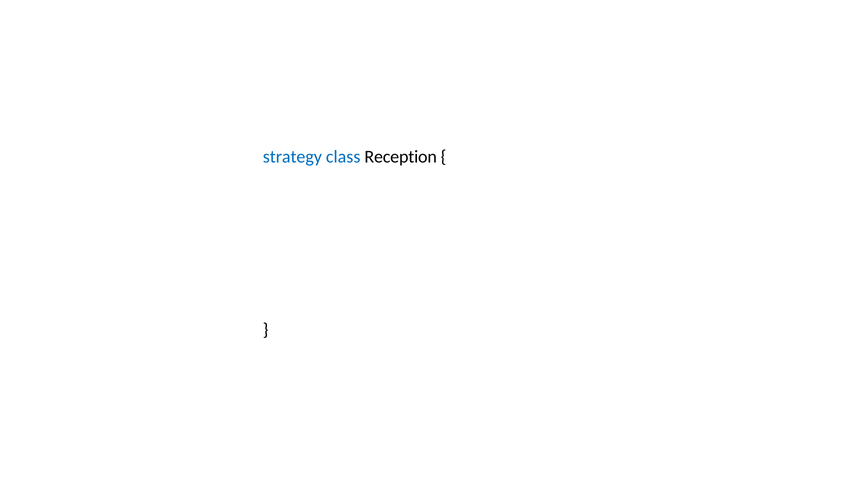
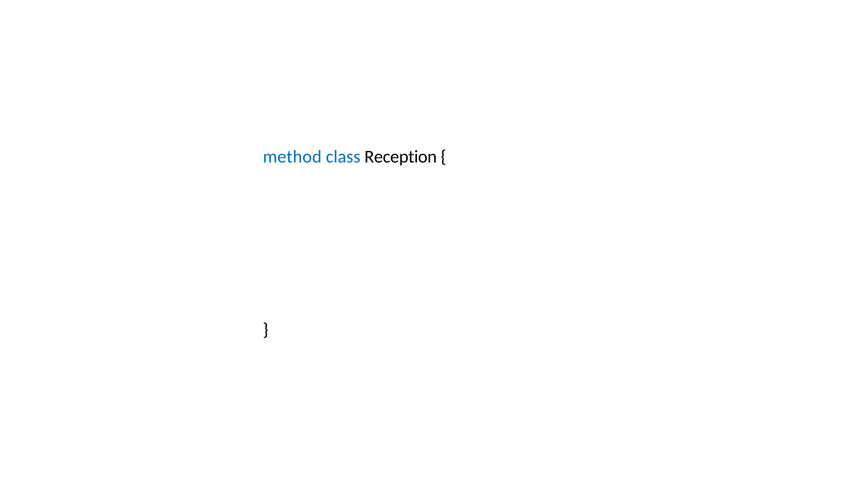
strategy: strategy -> method
